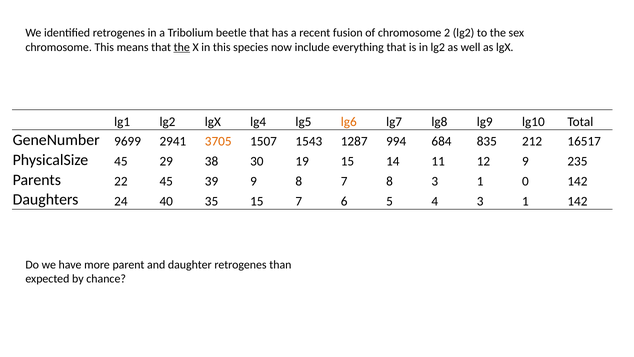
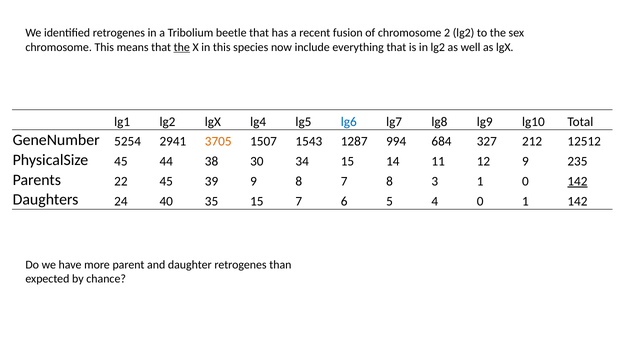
lg6 colour: orange -> blue
9699: 9699 -> 5254
835: 835 -> 327
16517: 16517 -> 12512
29: 29 -> 44
19: 19 -> 34
142 at (577, 181) underline: none -> present
4 3: 3 -> 0
